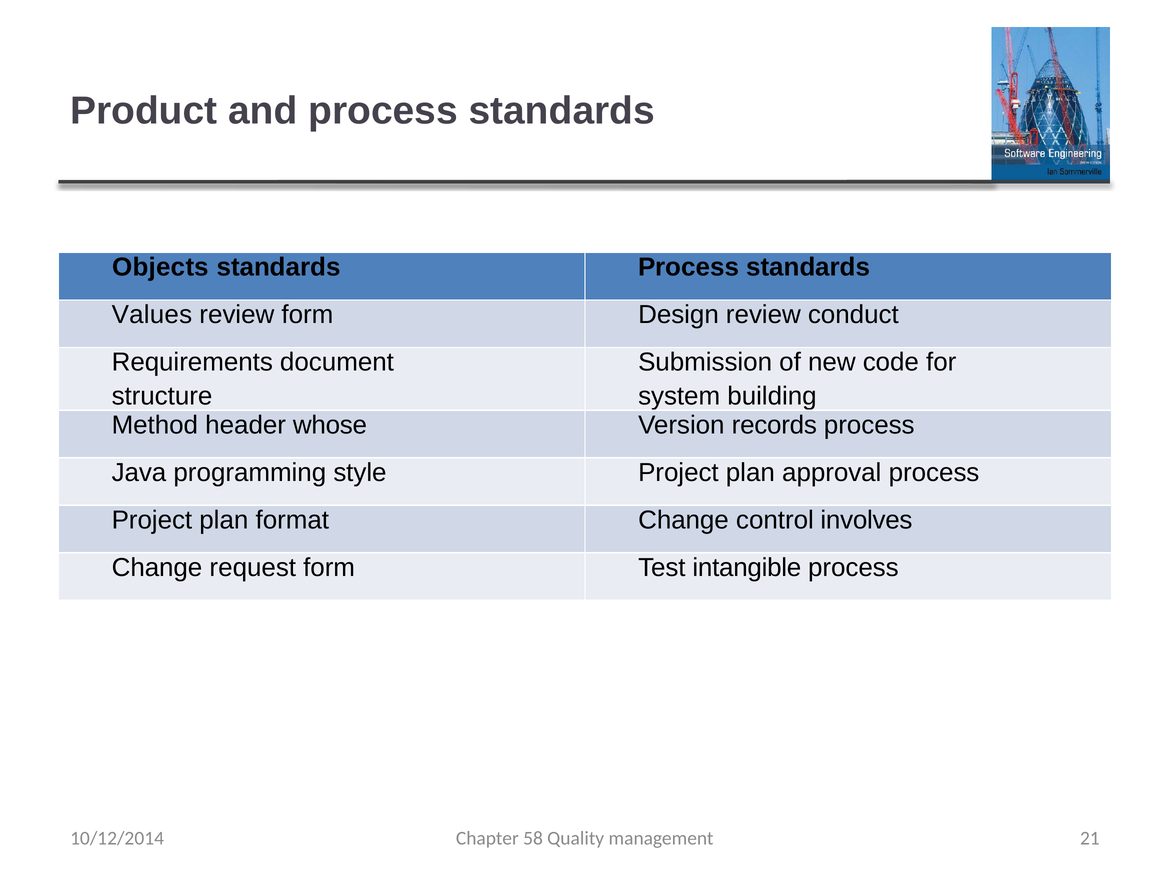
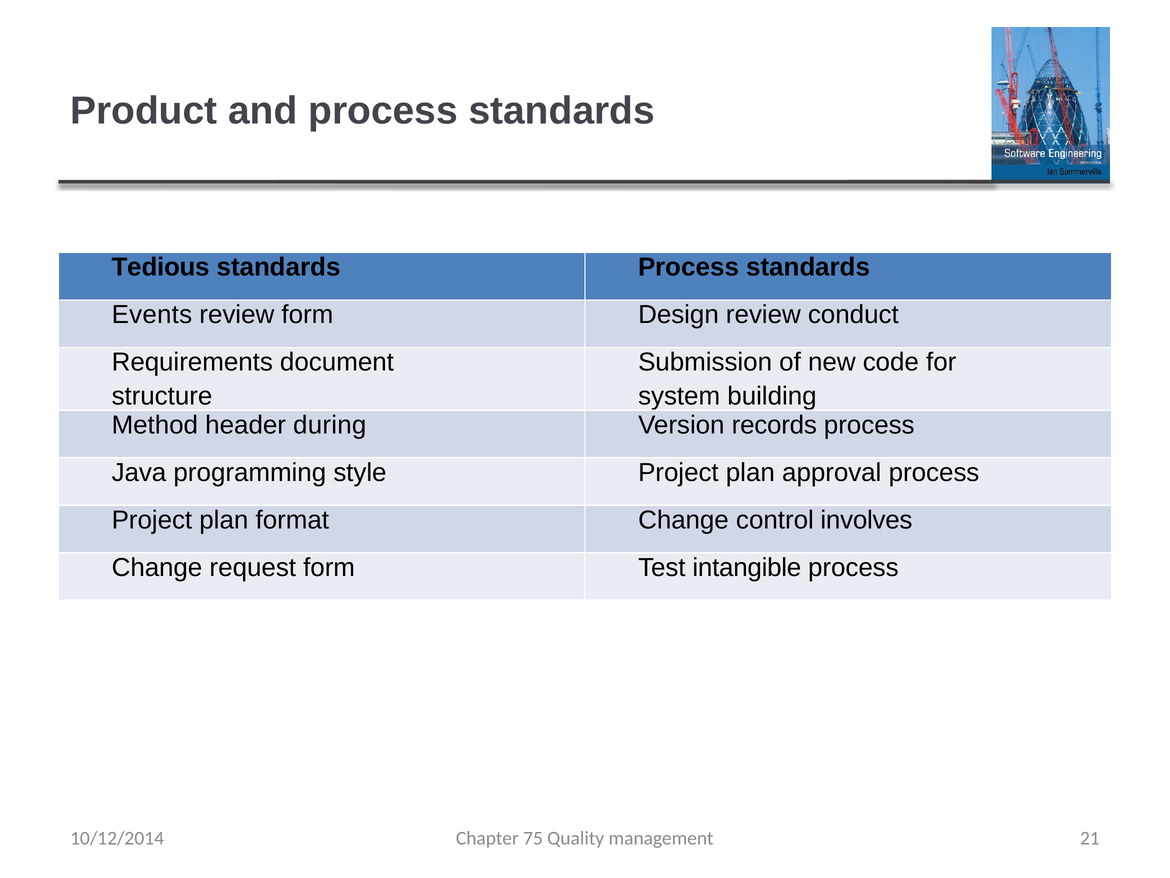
Objects: Objects -> Tedious
Values: Values -> Events
whose: whose -> during
58: 58 -> 75
